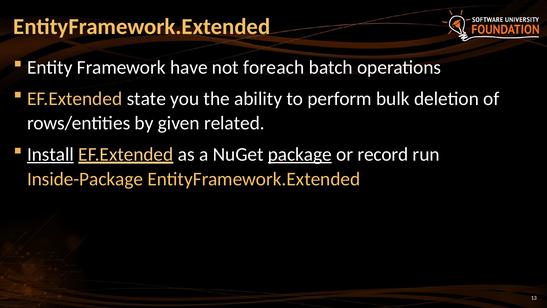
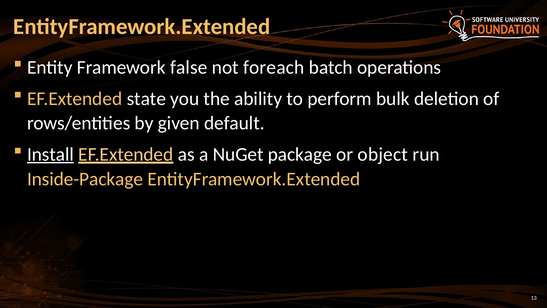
have: have -> false
related: related -> default
package underline: present -> none
record: record -> object
